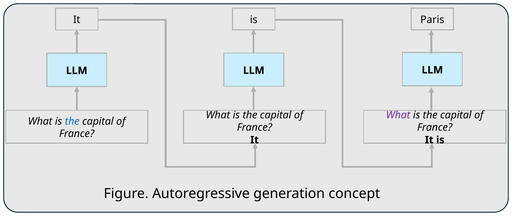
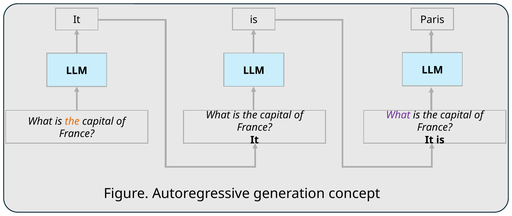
the at (72, 121) colour: blue -> orange
